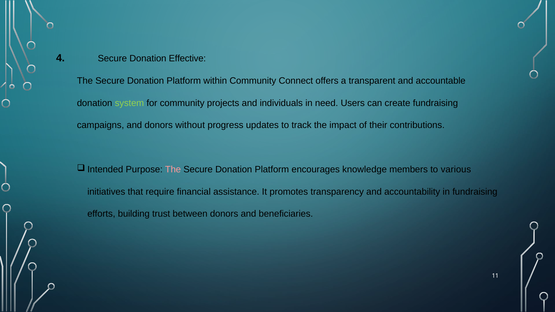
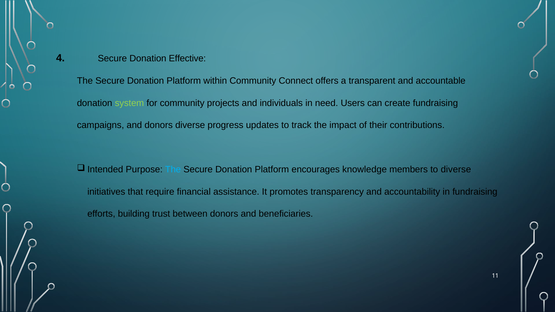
donors without: without -> diverse
The at (173, 170) colour: pink -> light blue
to various: various -> diverse
